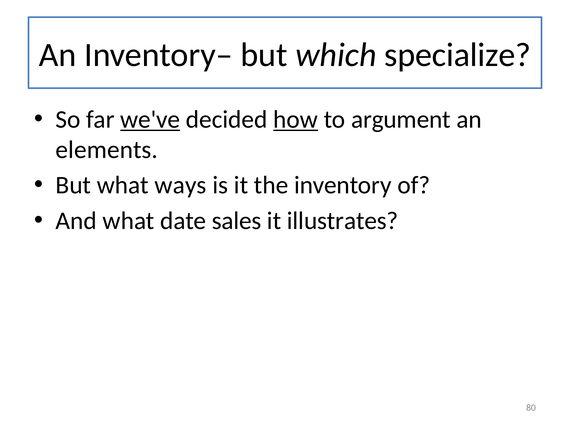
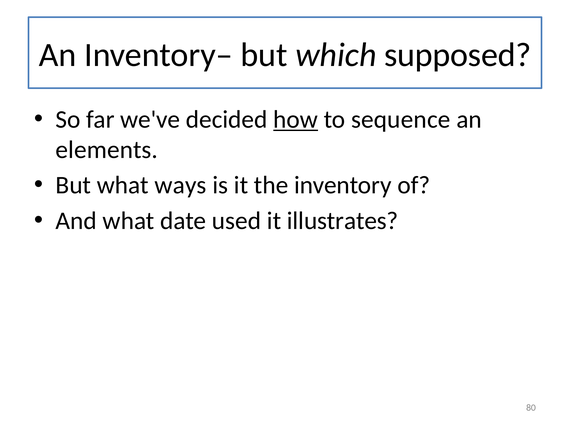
specialize: specialize -> supposed
we've underline: present -> none
argument: argument -> sequence
sales: sales -> used
